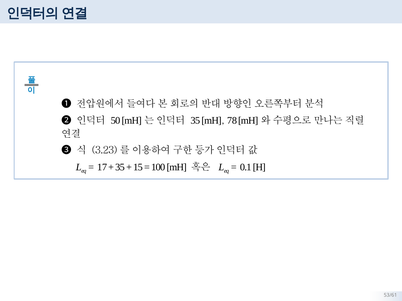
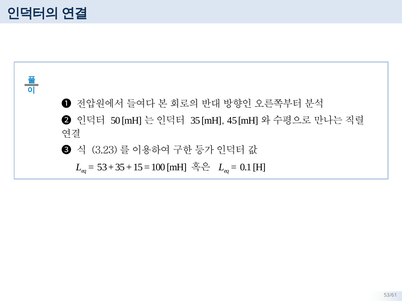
78: 78 -> 45
17: 17 -> 53
